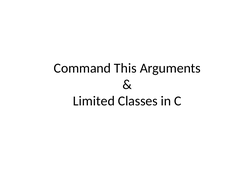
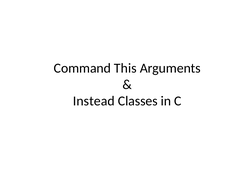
Limited: Limited -> Instead
